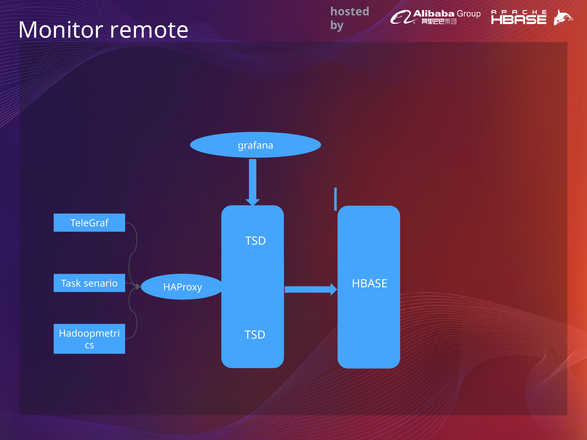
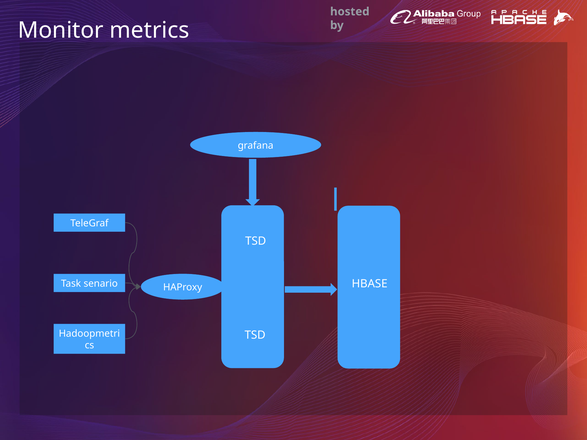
remote: remote -> metrics
